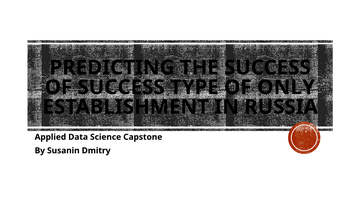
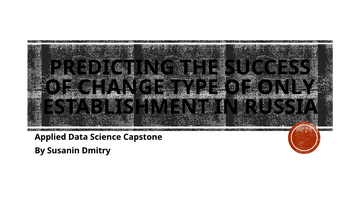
OF SUCCESS: SUCCESS -> CHANGE
